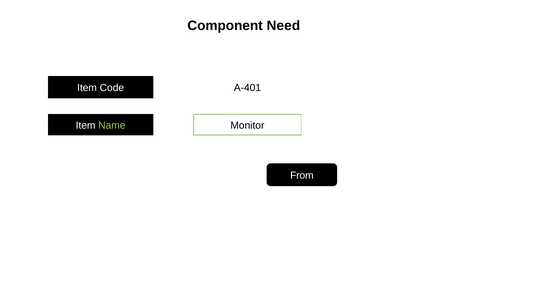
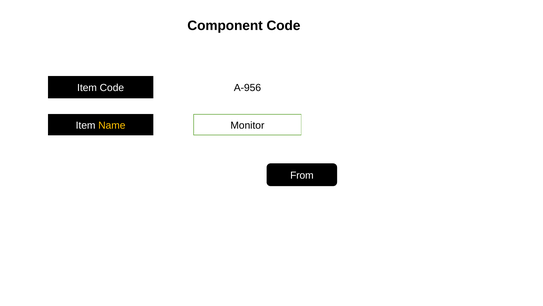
Component Need: Need -> Code
A-401: A-401 -> A-956
Name colour: light green -> yellow
